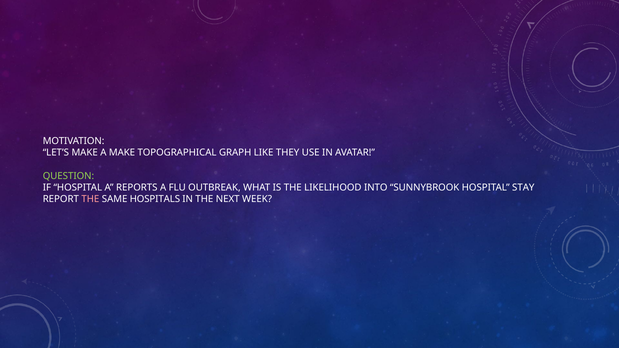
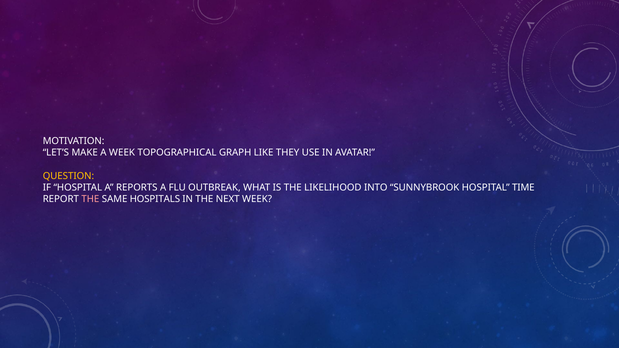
A MAKE: MAKE -> WEEK
QUESTION colour: light green -> yellow
STAY: STAY -> TIME
